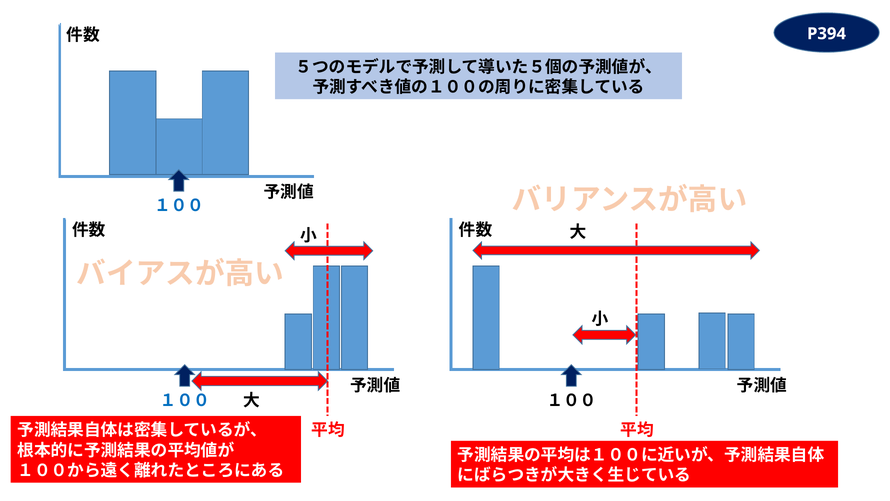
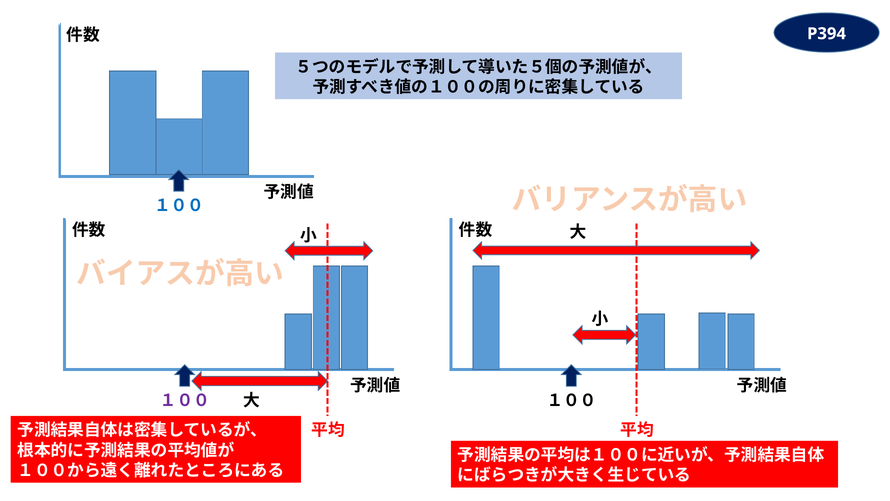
１００ at (185, 400) colour: blue -> purple
